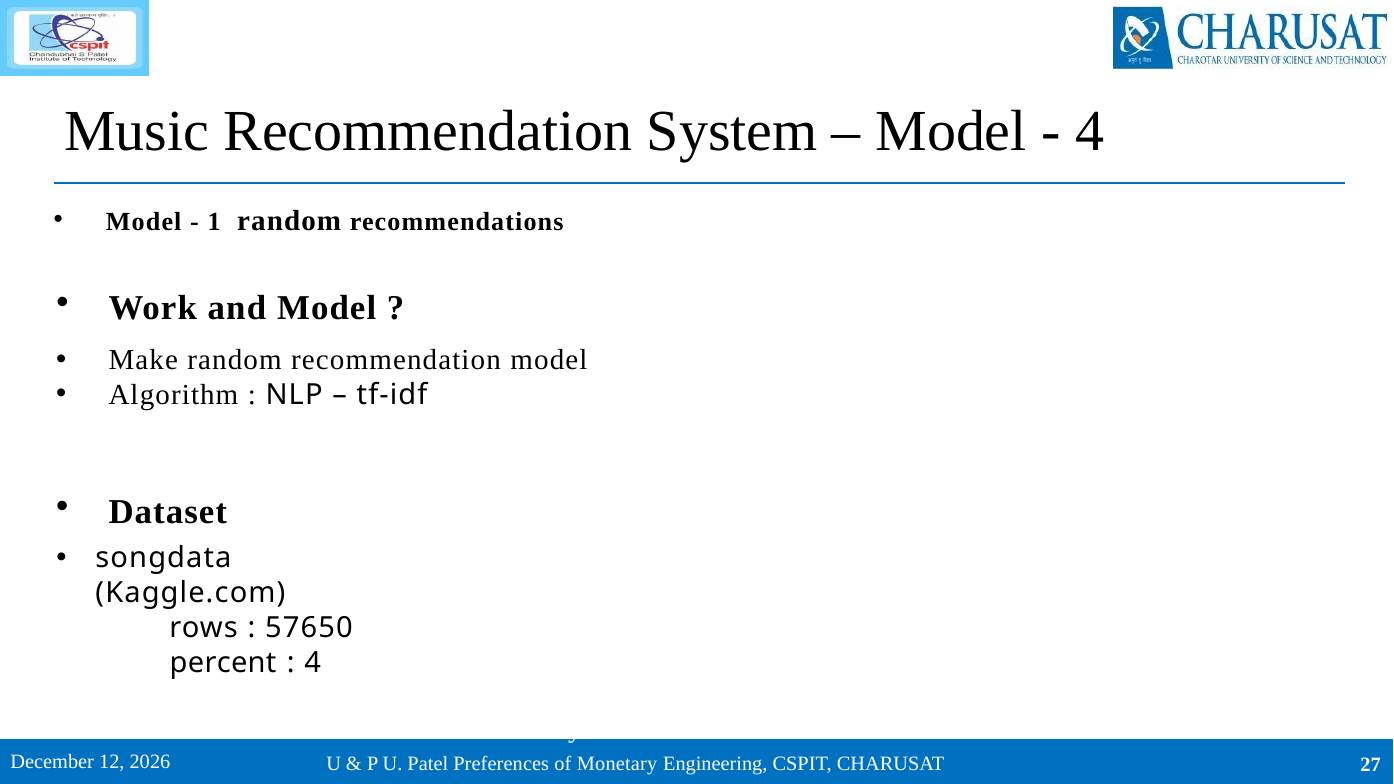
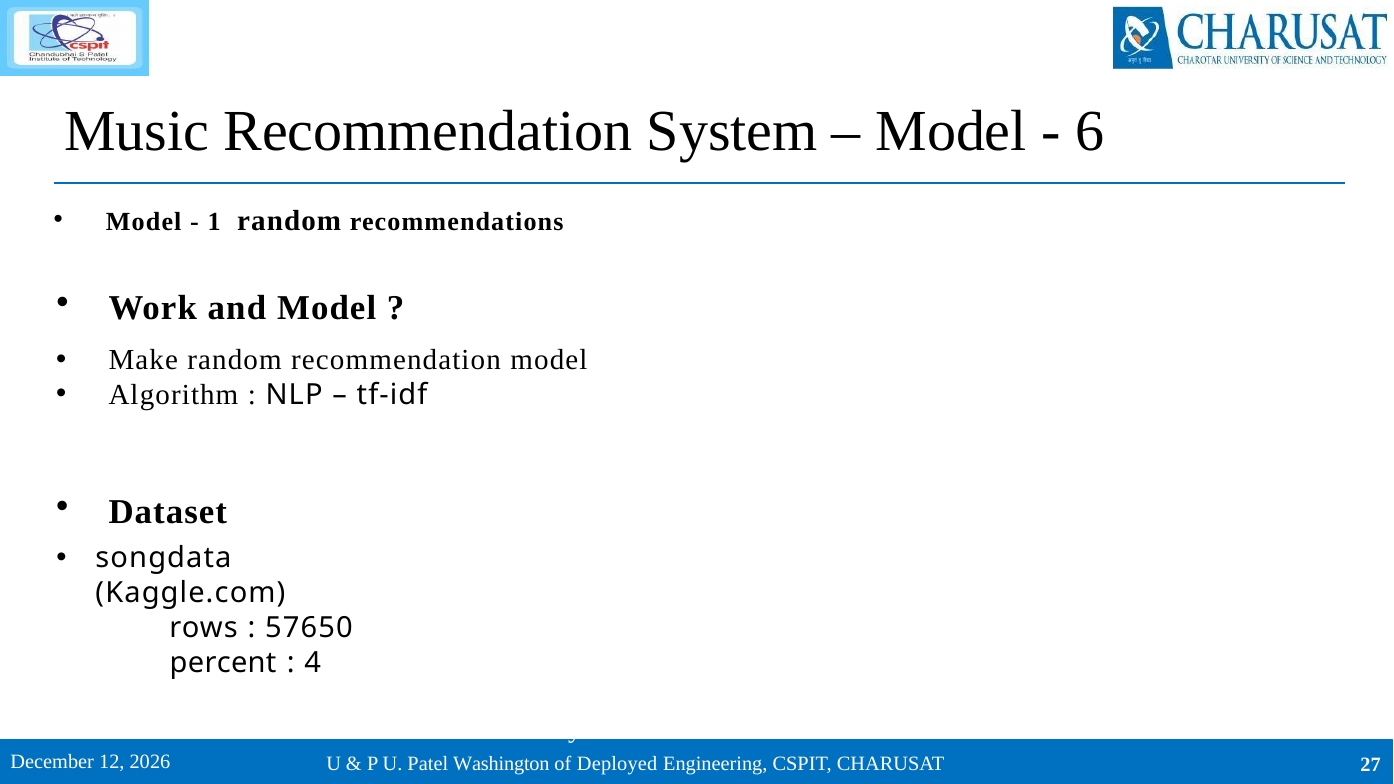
4 at (1090, 131): 4 -> 6
Preferences: Preferences -> Washington
Monetary: Monetary -> Deployed
